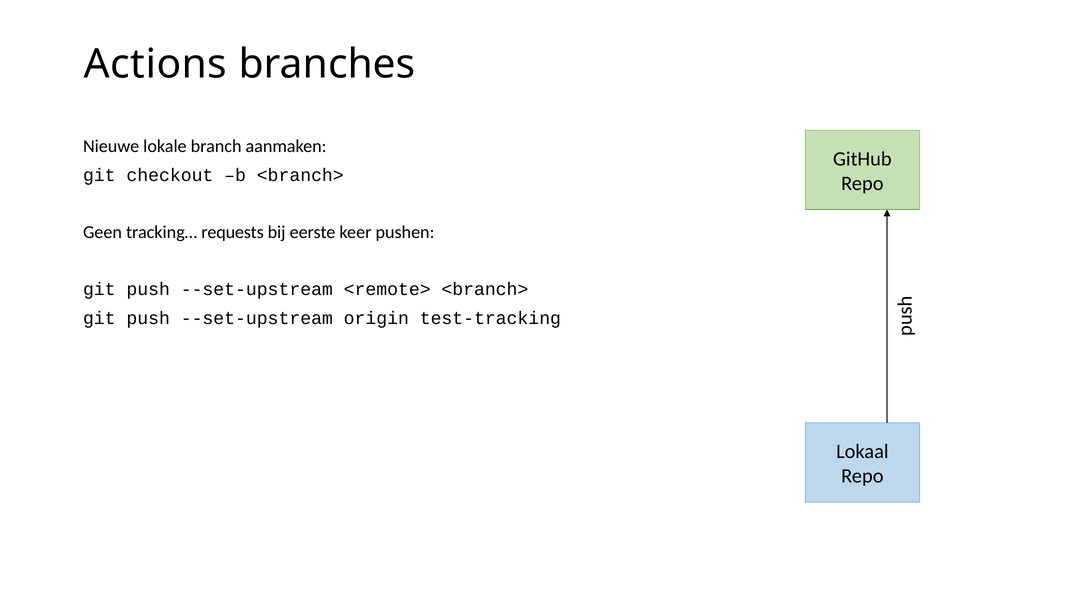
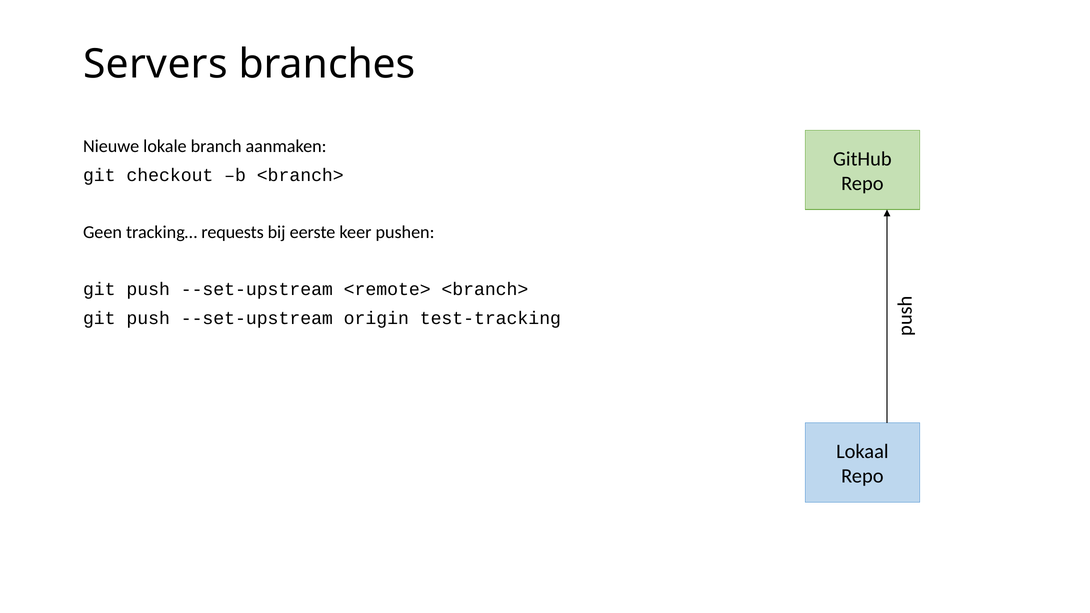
Actions: Actions -> Servers
